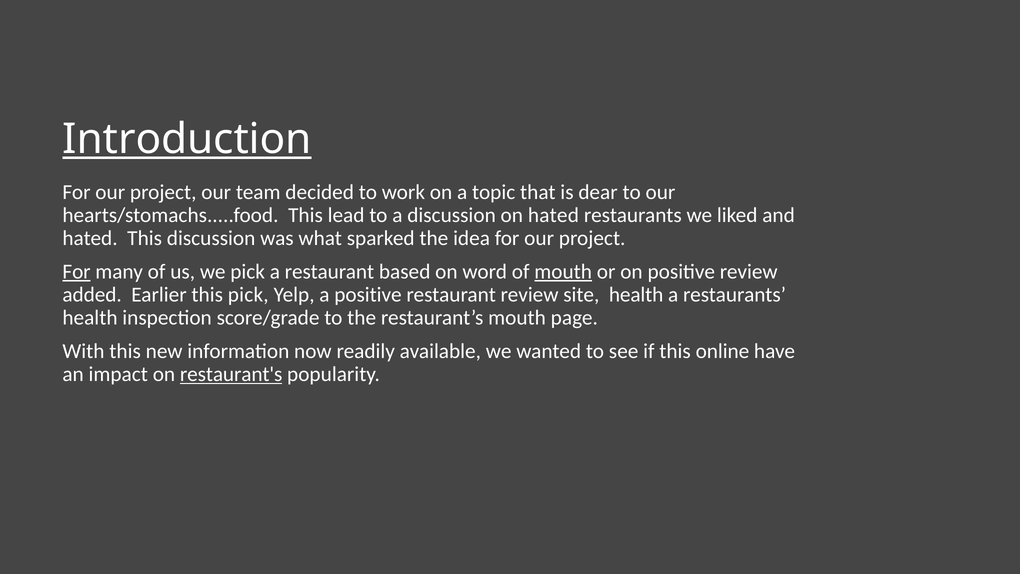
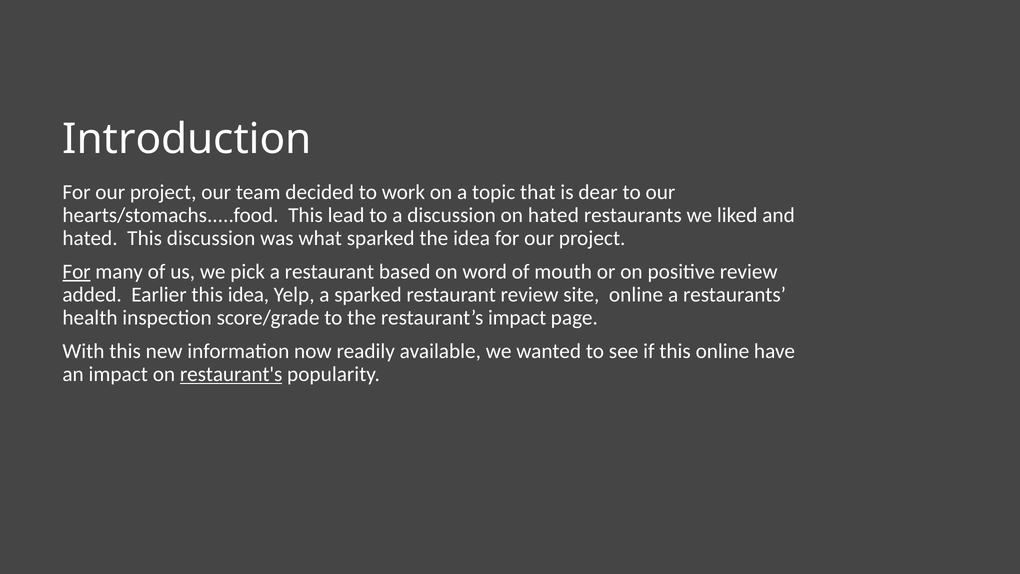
Introduction underline: present -> none
mouth at (563, 272) underline: present -> none
this pick: pick -> idea
a positive: positive -> sparked
site health: health -> online
restaurant’s mouth: mouth -> impact
